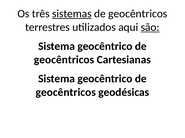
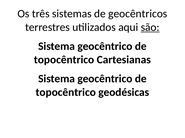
sistemas underline: present -> none
geocêntricos at (64, 60): geocêntricos -> topocêntrico
geocêntricos at (66, 93): geocêntricos -> topocêntrico
